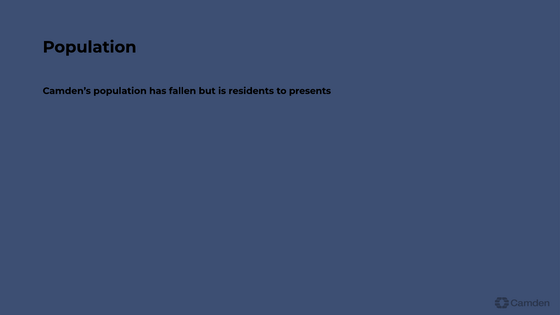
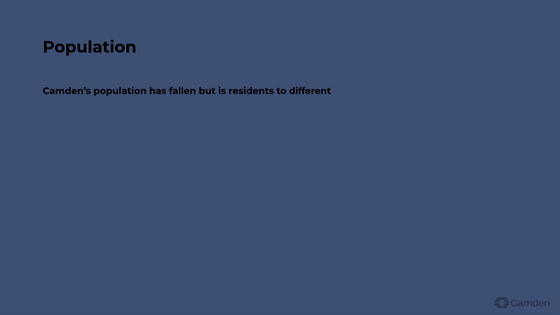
presents: presents -> different
